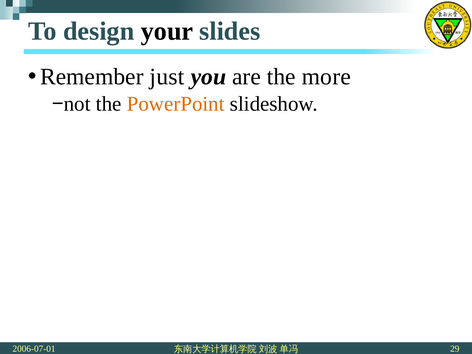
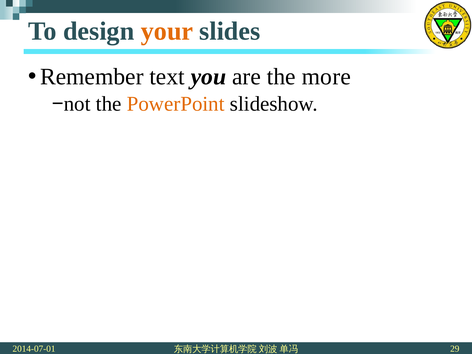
your colour: black -> orange
just: just -> text
2006-07-01: 2006-07-01 -> 2014-07-01
